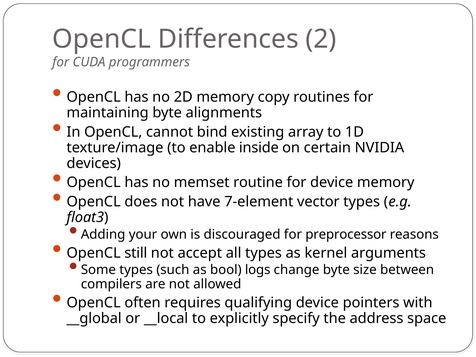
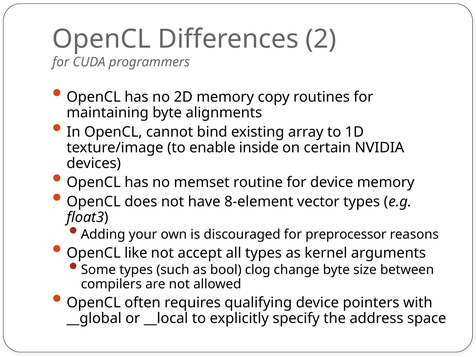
7-element: 7-element -> 8-element
still: still -> like
logs: logs -> clog
